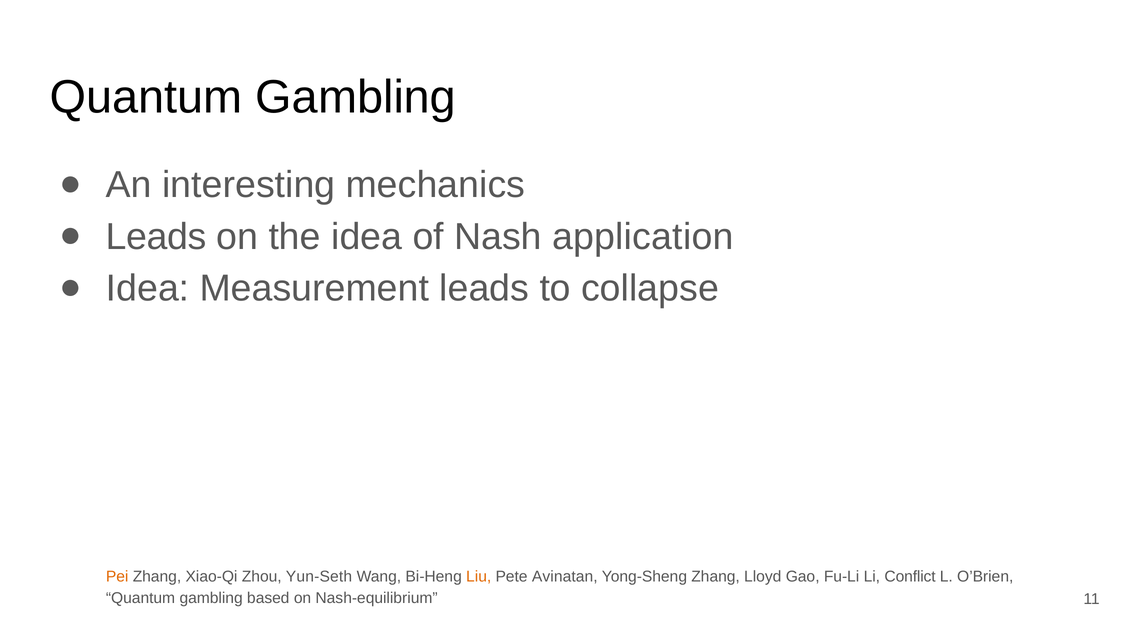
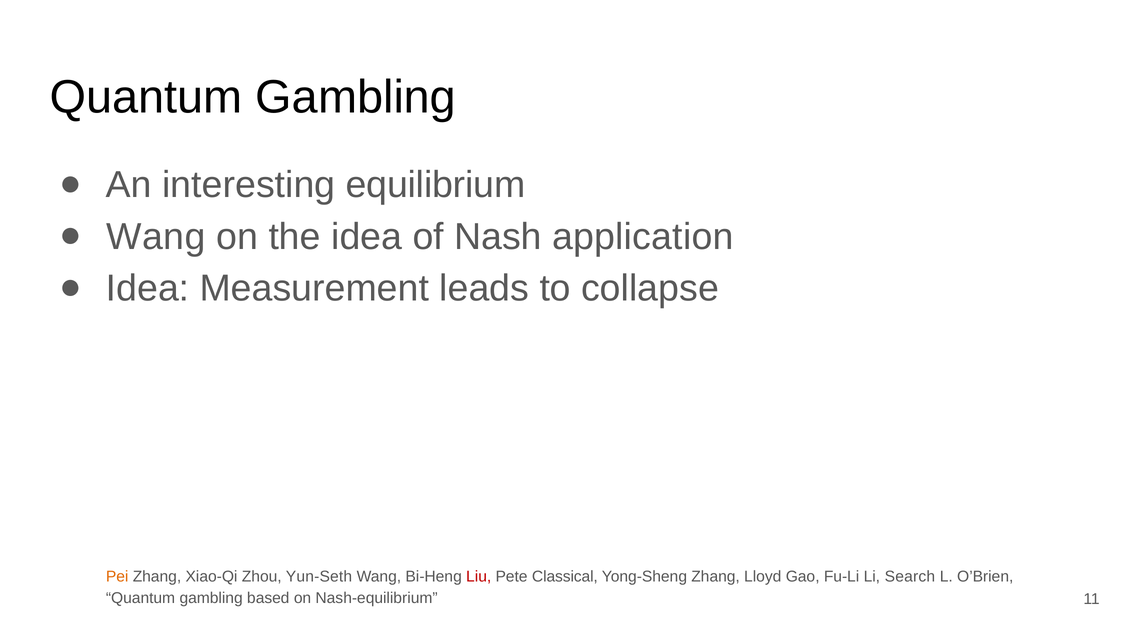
mechanics: mechanics -> equilibrium
Leads at (156, 237): Leads -> Wang
Liu colour: orange -> red
Avinatan: Avinatan -> Classical
Conflict: Conflict -> Search
